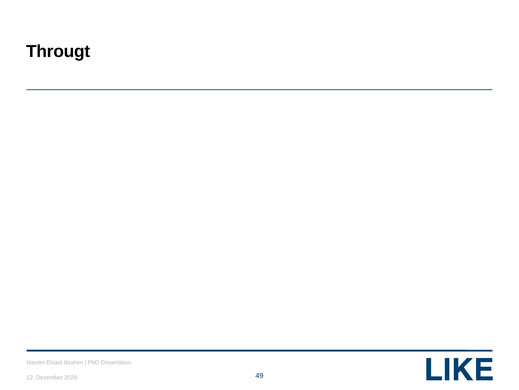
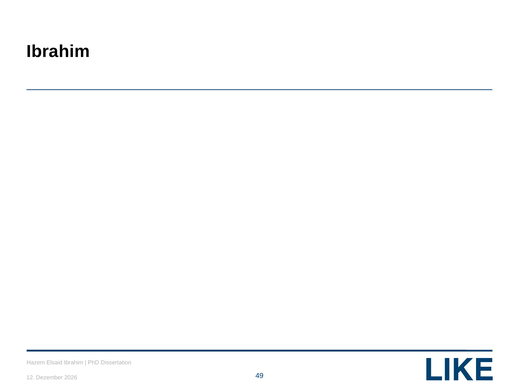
Througt at (58, 51): Througt -> Ibrahim
